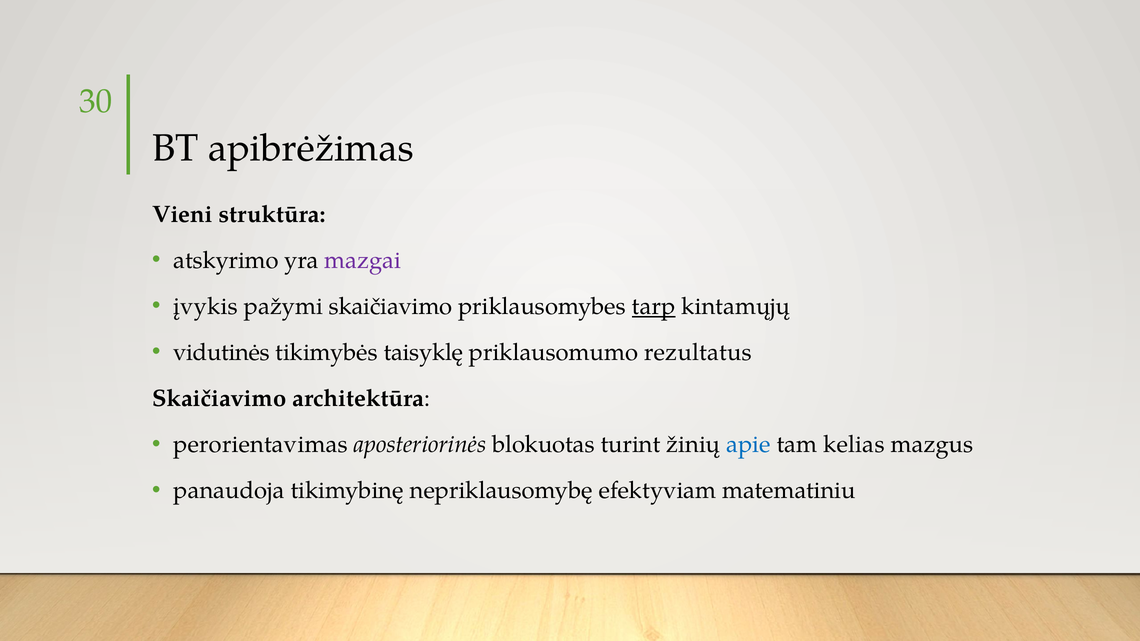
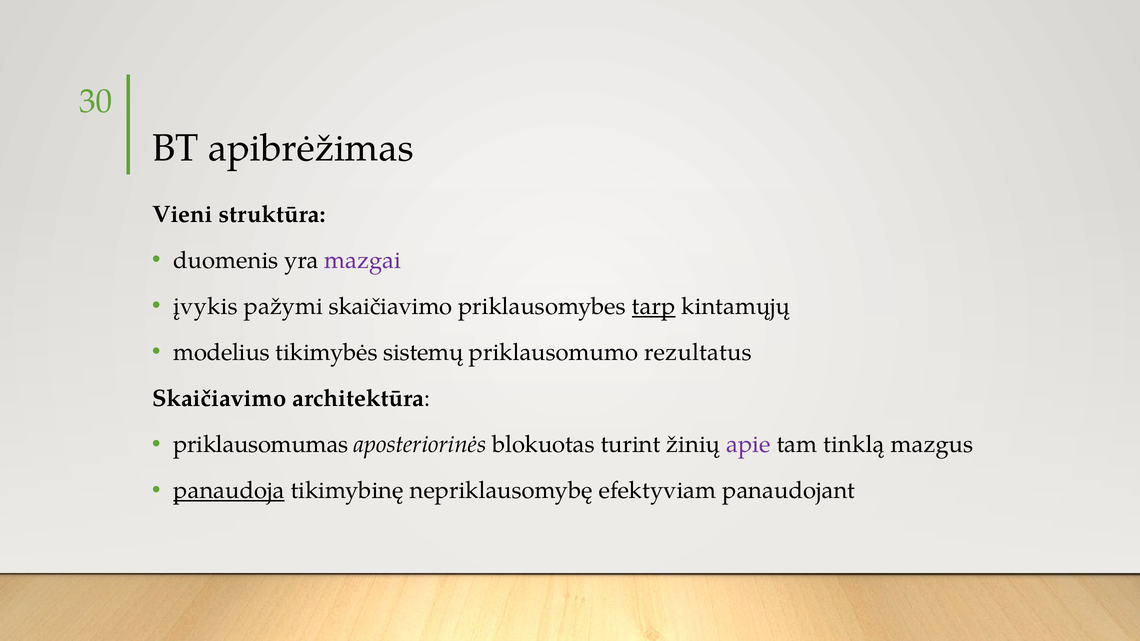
atskyrimo: atskyrimo -> duomenis
vidutinės: vidutinės -> modelius
taisyklę: taisyklę -> sistemų
perorientavimas: perorientavimas -> priklausomumas
apie colour: blue -> purple
kelias: kelias -> tinklą
panaudoja underline: none -> present
matematiniu: matematiniu -> panaudojant
